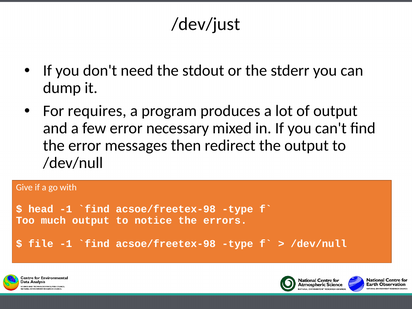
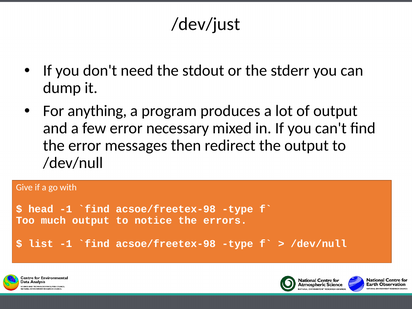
requires: requires -> anything
file: file -> list
